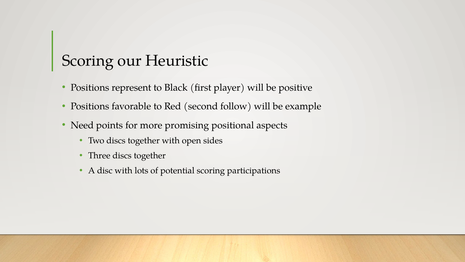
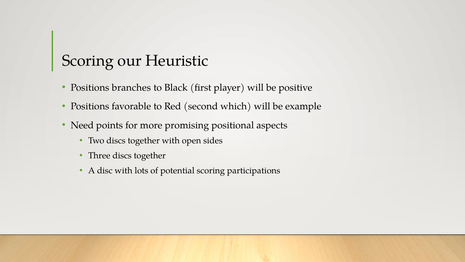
represent: represent -> branches
follow: follow -> which
